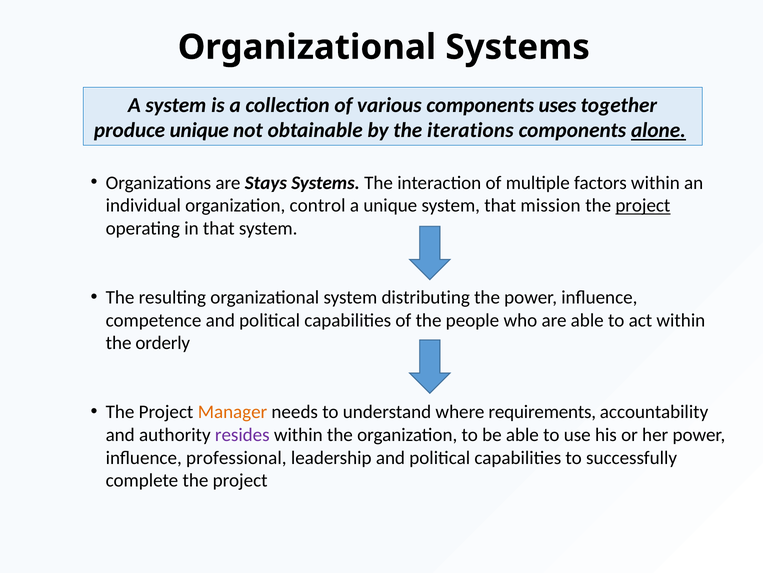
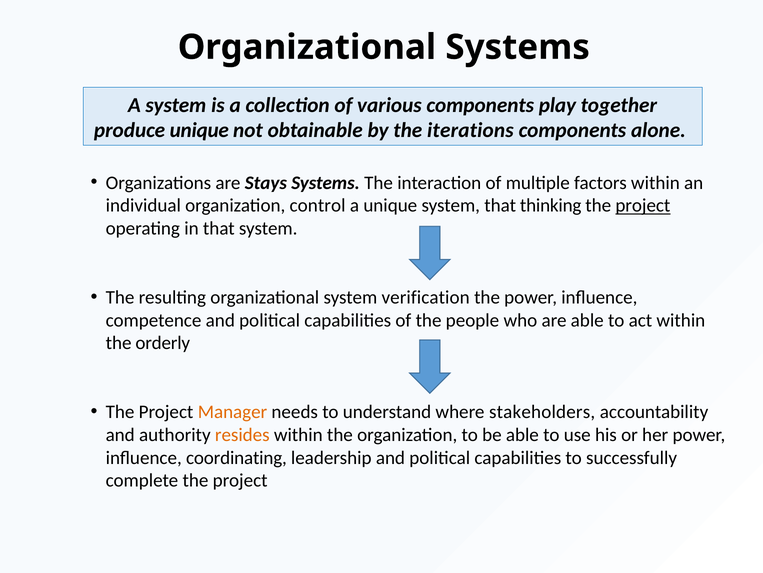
uses: uses -> play
alone underline: present -> none
mission: mission -> thinking
distributing: distributing -> verification
requirements: requirements -> stakeholders
resides colour: purple -> orange
professional: professional -> coordinating
